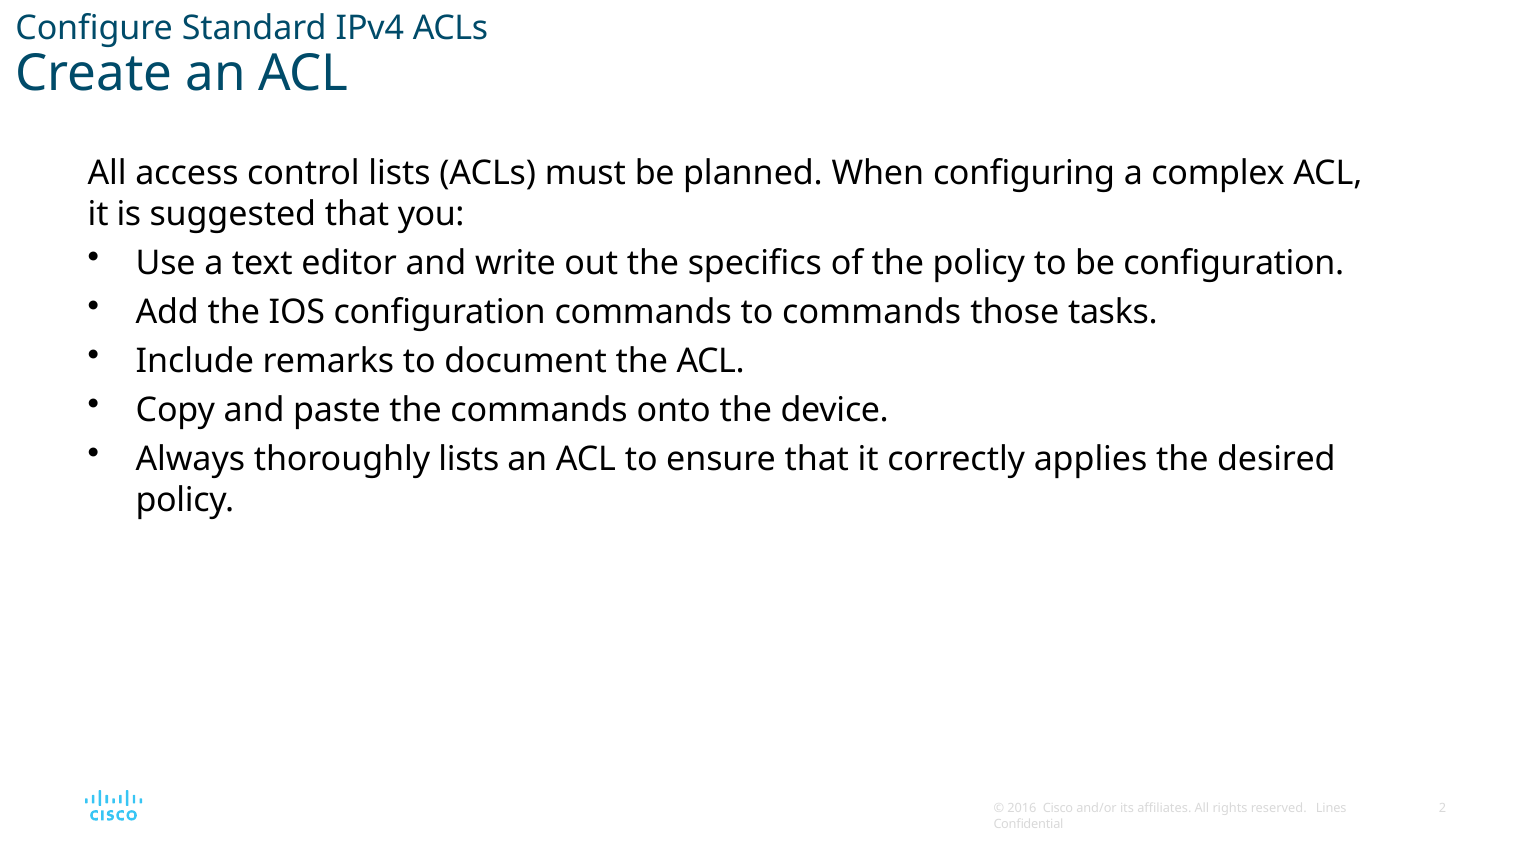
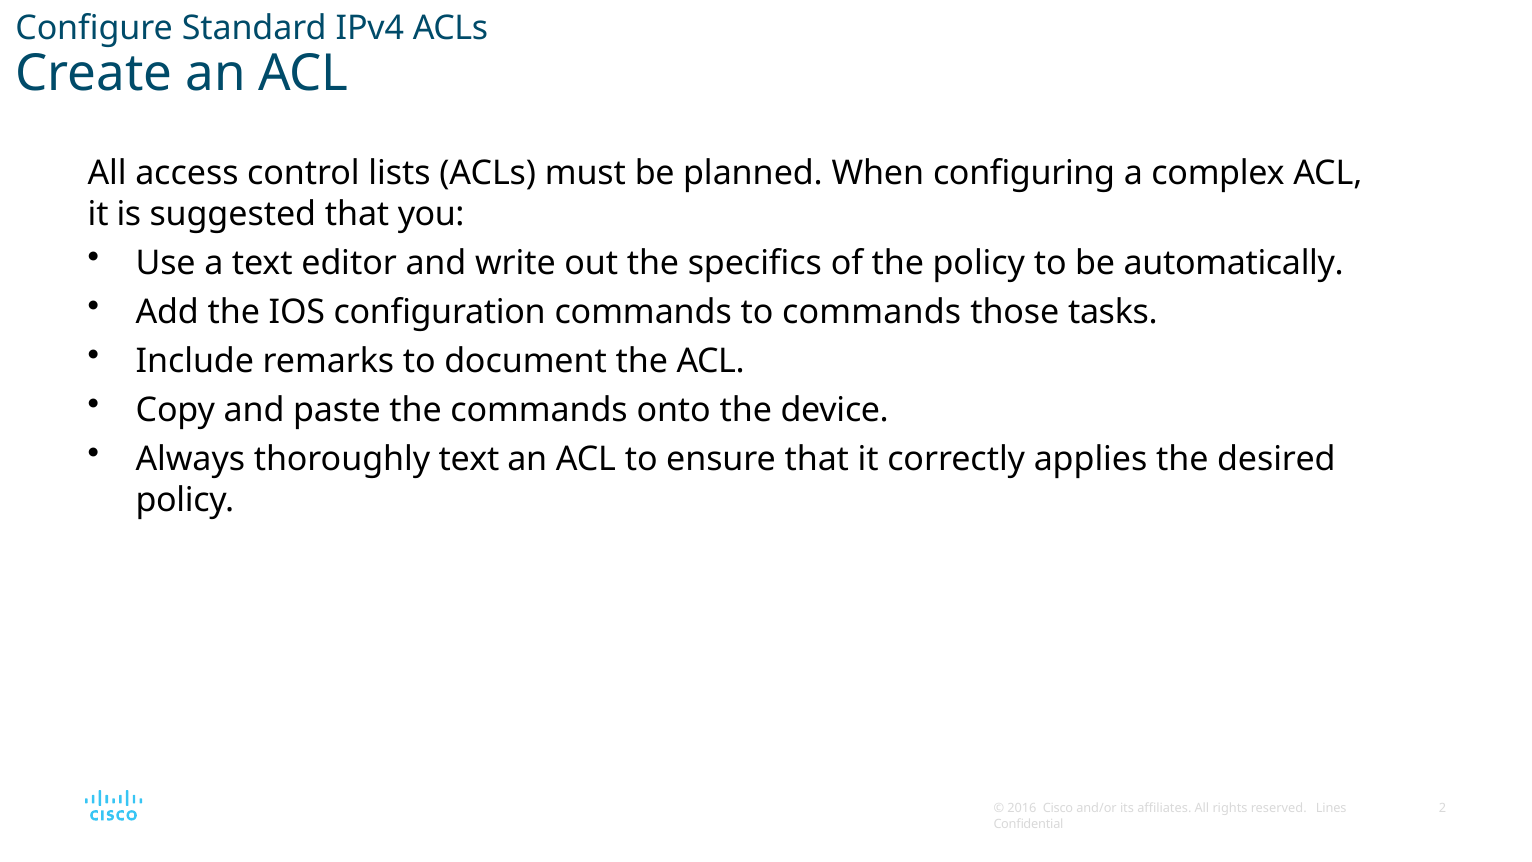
be configuration: configuration -> automatically
thoroughly lists: lists -> text
